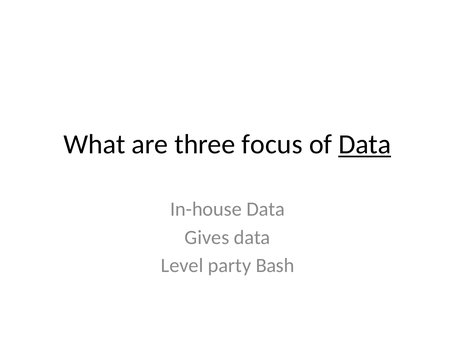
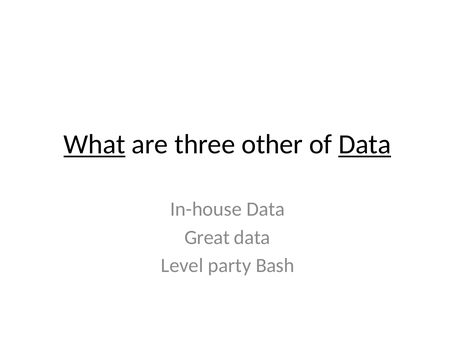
What underline: none -> present
focus: focus -> other
Gives: Gives -> Great
